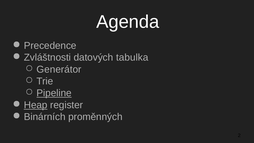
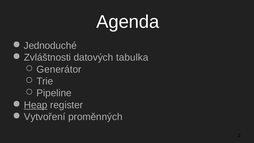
Precedence: Precedence -> Jednoduché
Pipeline underline: present -> none
Binárních: Binárních -> Vytvoření
